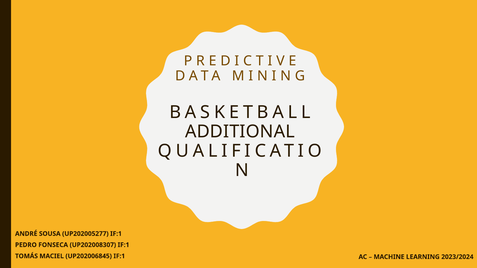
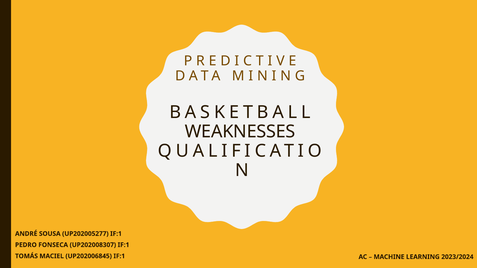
ADDITIONAL: ADDITIONAL -> WEAKNESSES
